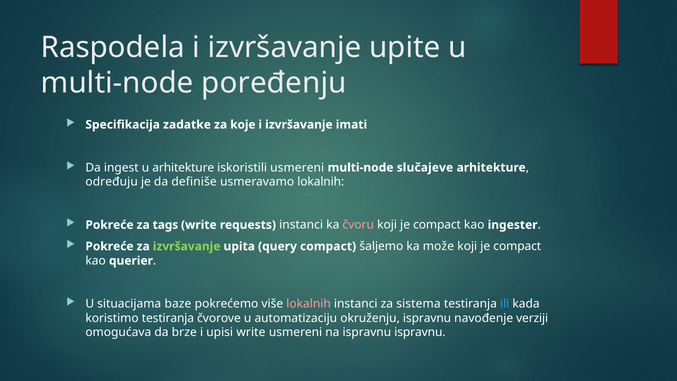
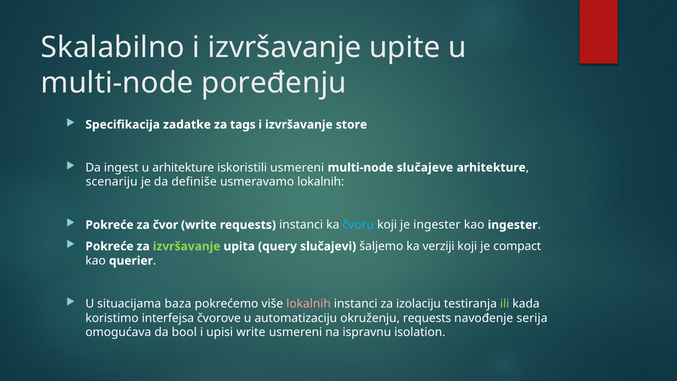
Raspodela: Raspodela -> Skalabilno
koje: koje -> tags
imati: imati -> store
određuju: određuju -> scenariju
tags: tags -> čvor
čvoru colour: pink -> light blue
compact at (437, 225): compact -> ingester
query compact: compact -> slučajevi
može: može -> verziji
baze: baze -> baza
sistema: sistema -> izolaciju
ili colour: light blue -> light green
koristimo testiranja: testiranja -> interfejsa
okruženju ispravnu: ispravnu -> requests
verziji: verziji -> serija
brze: brze -> bool
ispravnu ispravnu: ispravnu -> isolation
